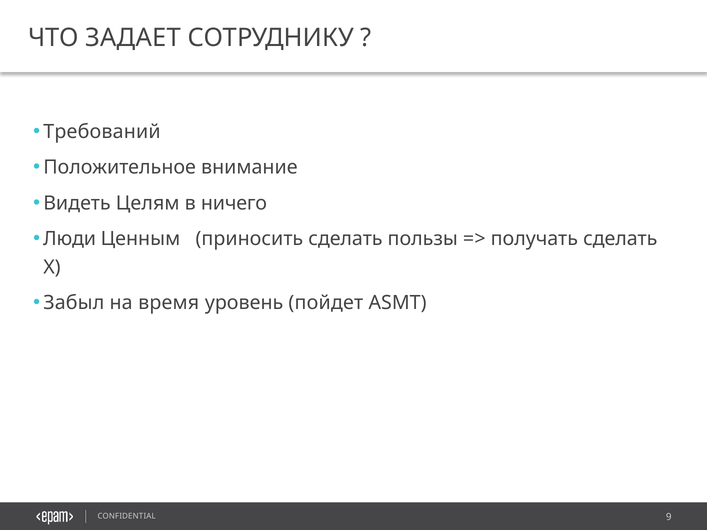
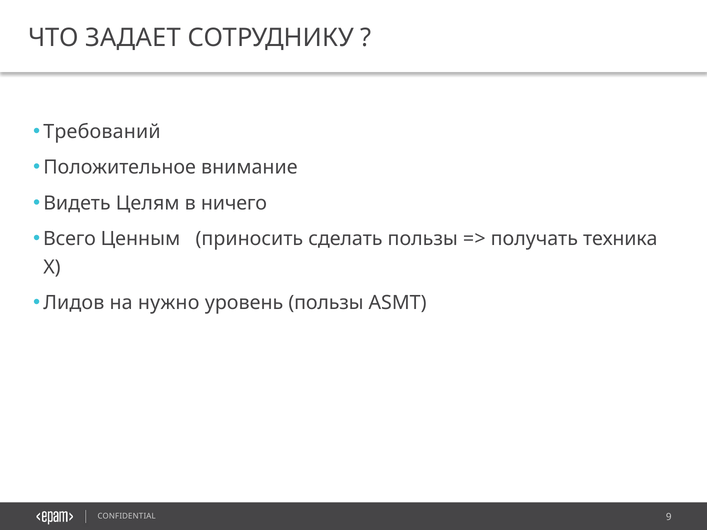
Люди: Люди -> Всего
получать сделать: сделать -> техника
Забыл: Забыл -> Лидов
время: время -> нужно
уровень пойдет: пойдет -> пользы
